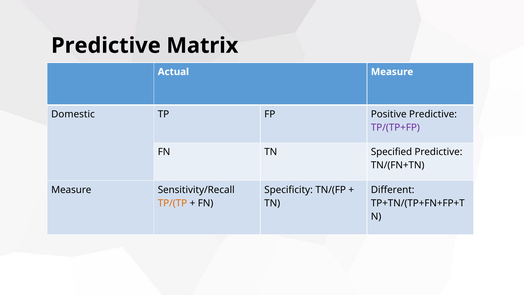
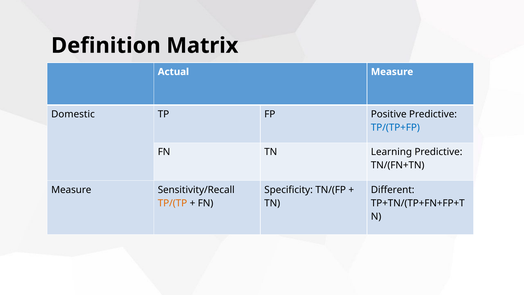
Predictive at (106, 46): Predictive -> Definition
TP/(TP+FP colour: purple -> blue
Specified: Specified -> Learning
